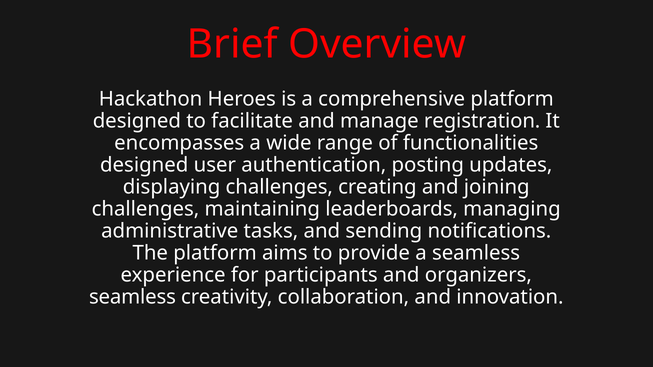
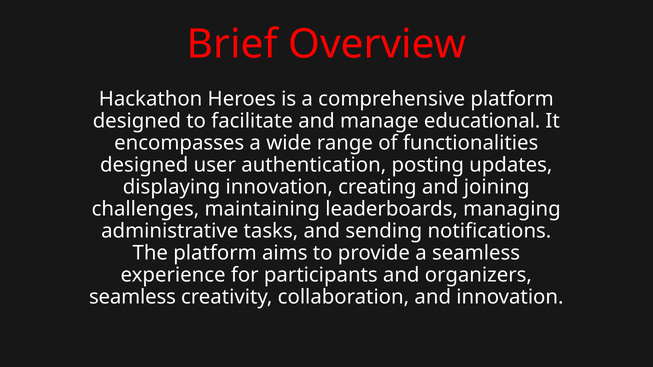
registration: registration -> educational
displaying challenges: challenges -> innovation
